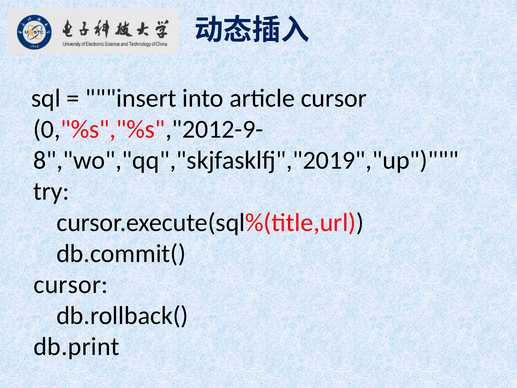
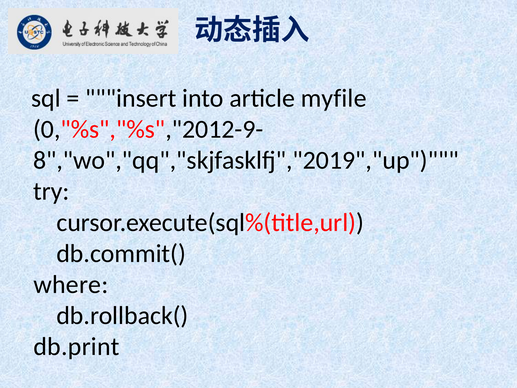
article cursor: cursor -> myfile
cursor at (71, 284): cursor -> where
